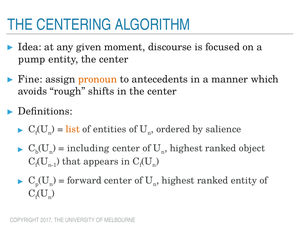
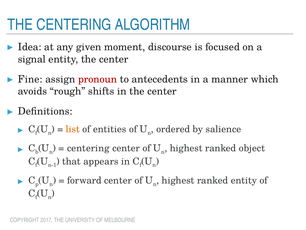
pump: pump -> signal
pronoun colour: orange -> red
including at (88, 148): including -> centering
